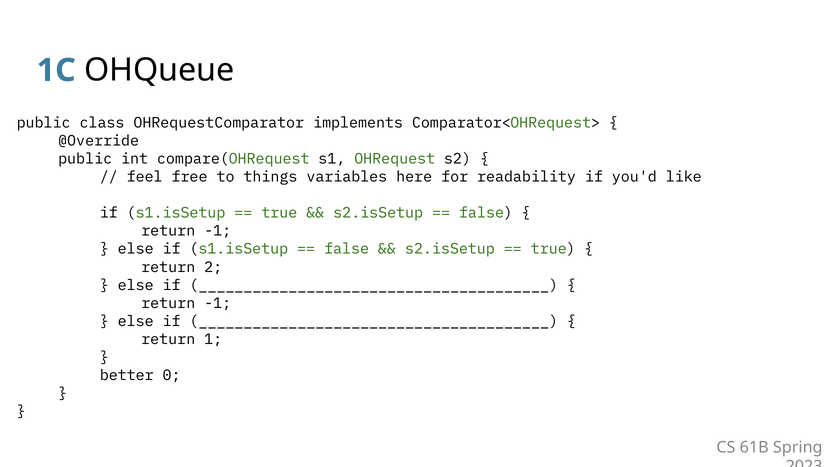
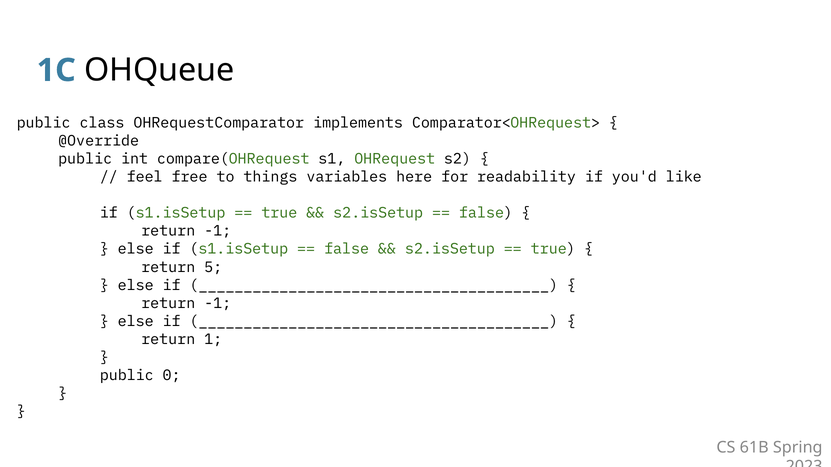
2: 2 -> 5
better at (127, 375): better -> public
